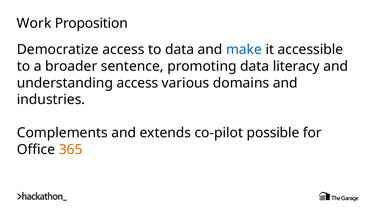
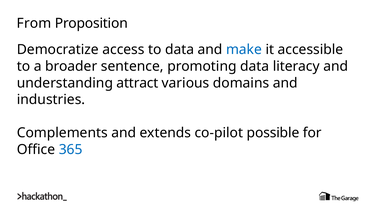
Work: Work -> From
understanding access: access -> attract
365 colour: orange -> blue
